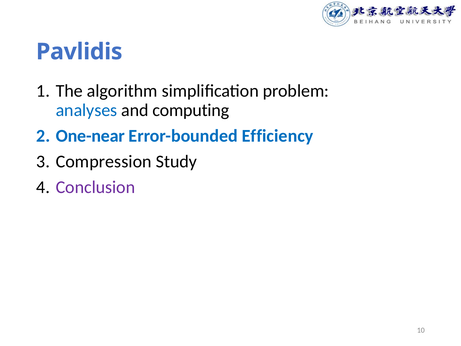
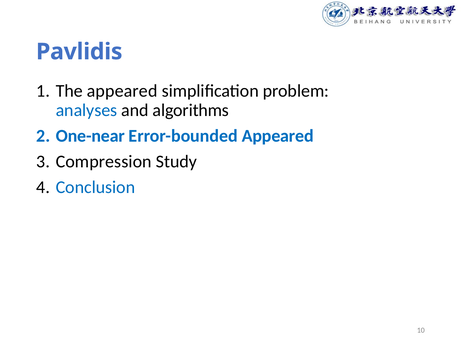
The algorithm: algorithm -> appeared
computing: computing -> algorithms
Error-bounded Efficiency: Efficiency -> Appeared
Conclusion colour: purple -> blue
